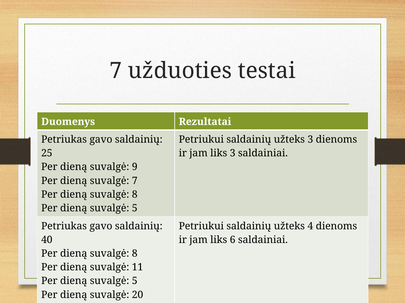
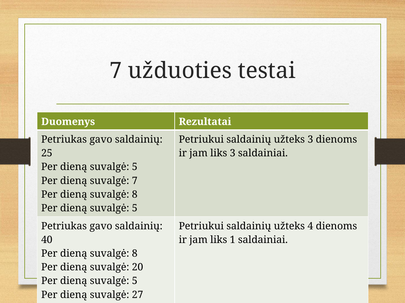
9 at (135, 167): 9 -> 5
6: 6 -> 1
11 at (138, 268): 11 -> 20
20: 20 -> 27
